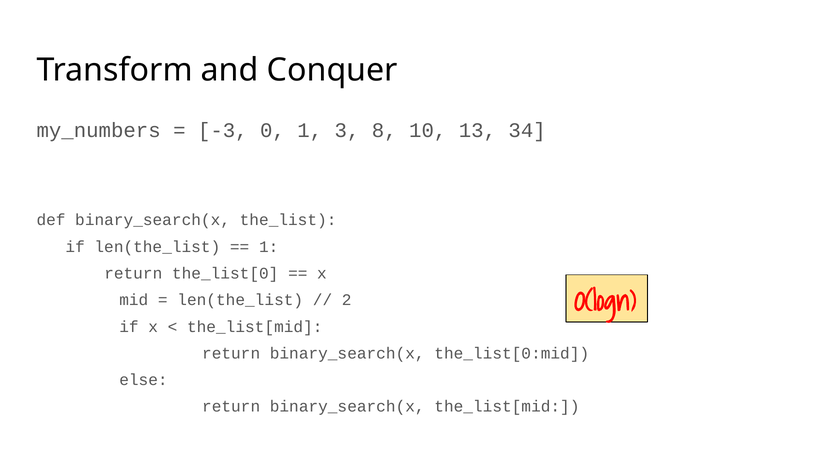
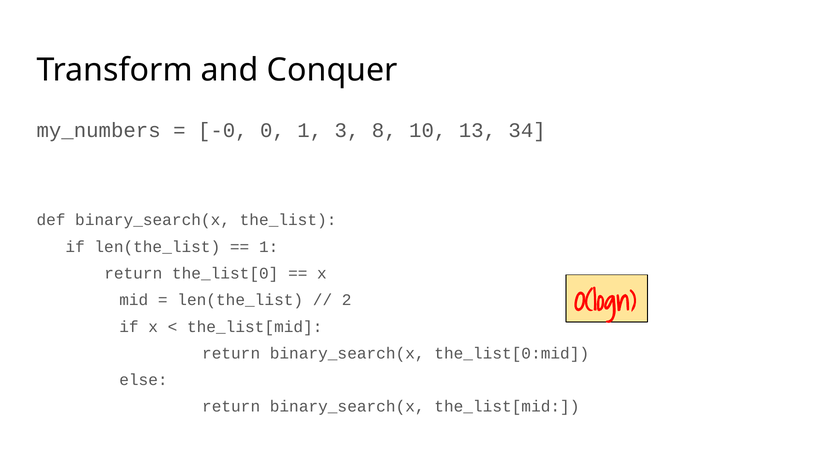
-3: -3 -> -0
